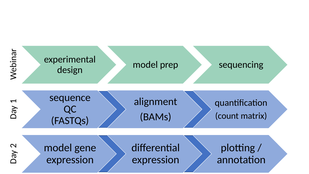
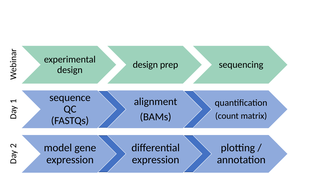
model at (145, 65): model -> design
